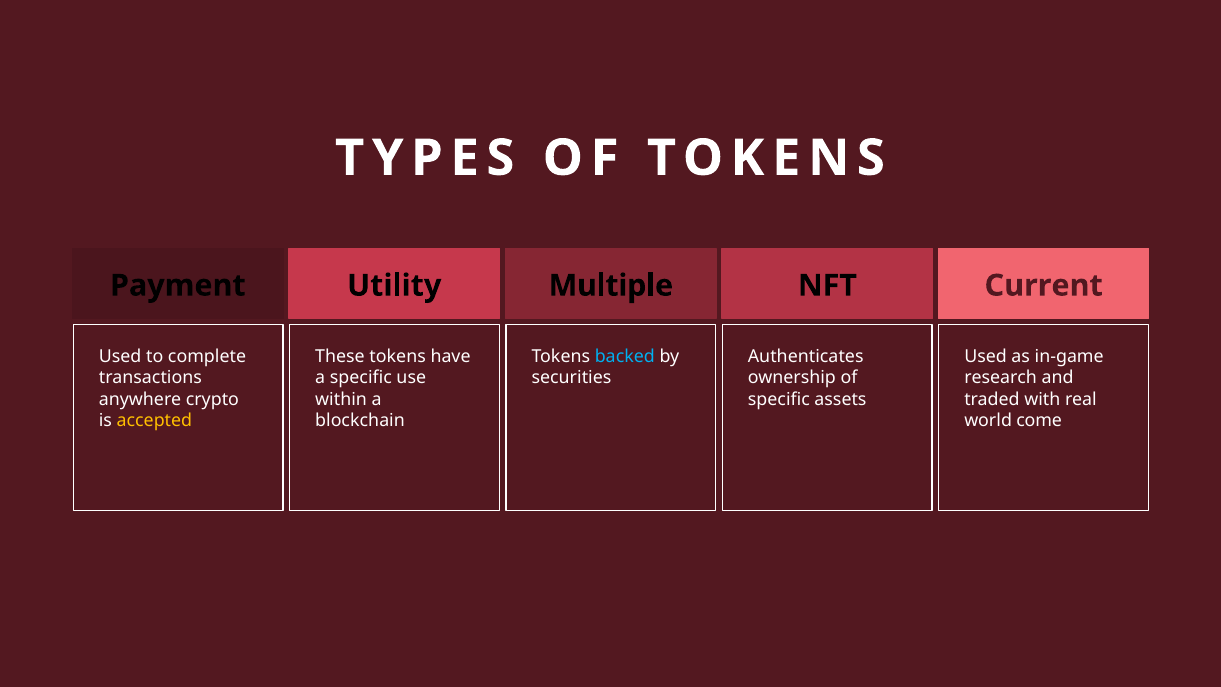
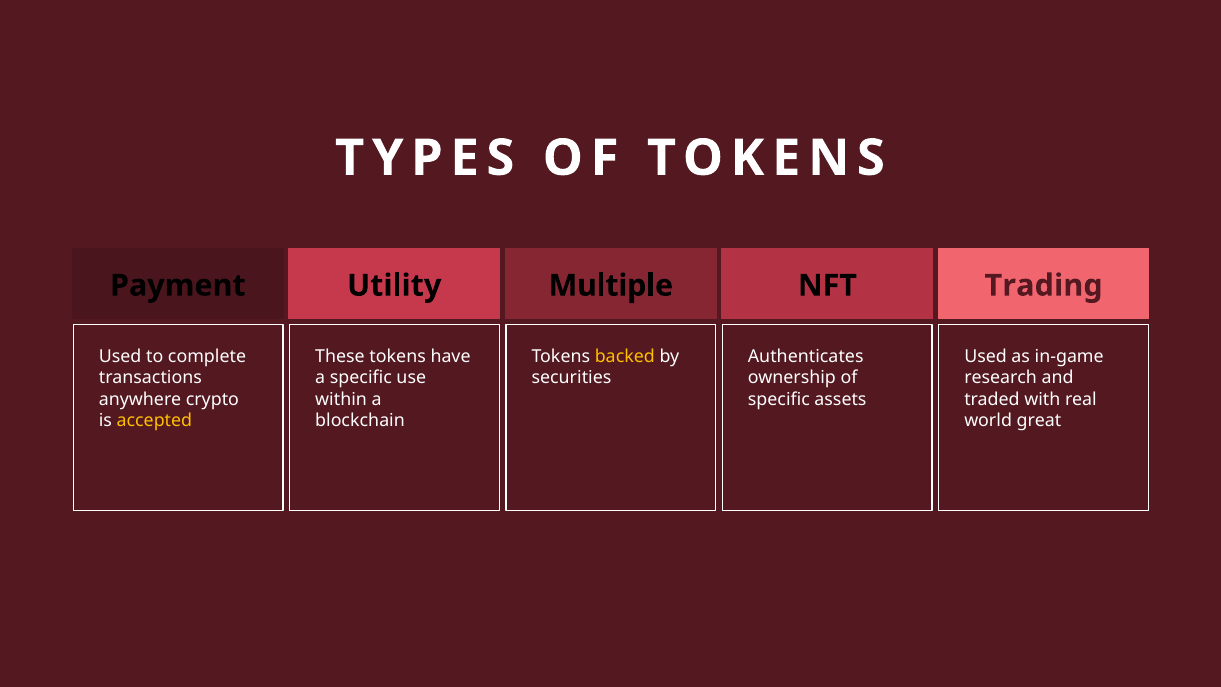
Current: Current -> Trading
backed colour: light blue -> yellow
come: come -> great
